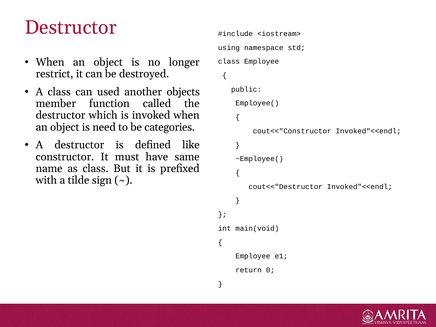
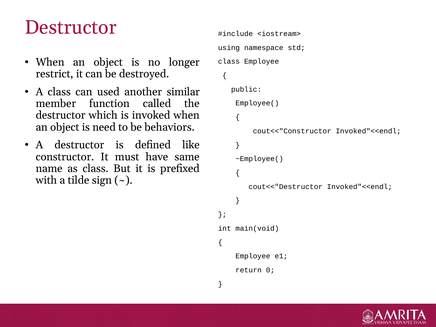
objects: objects -> similar
categories: categories -> behaviors
